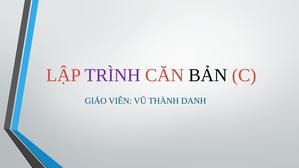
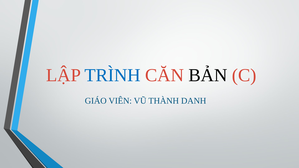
TRÌNH colour: purple -> blue
